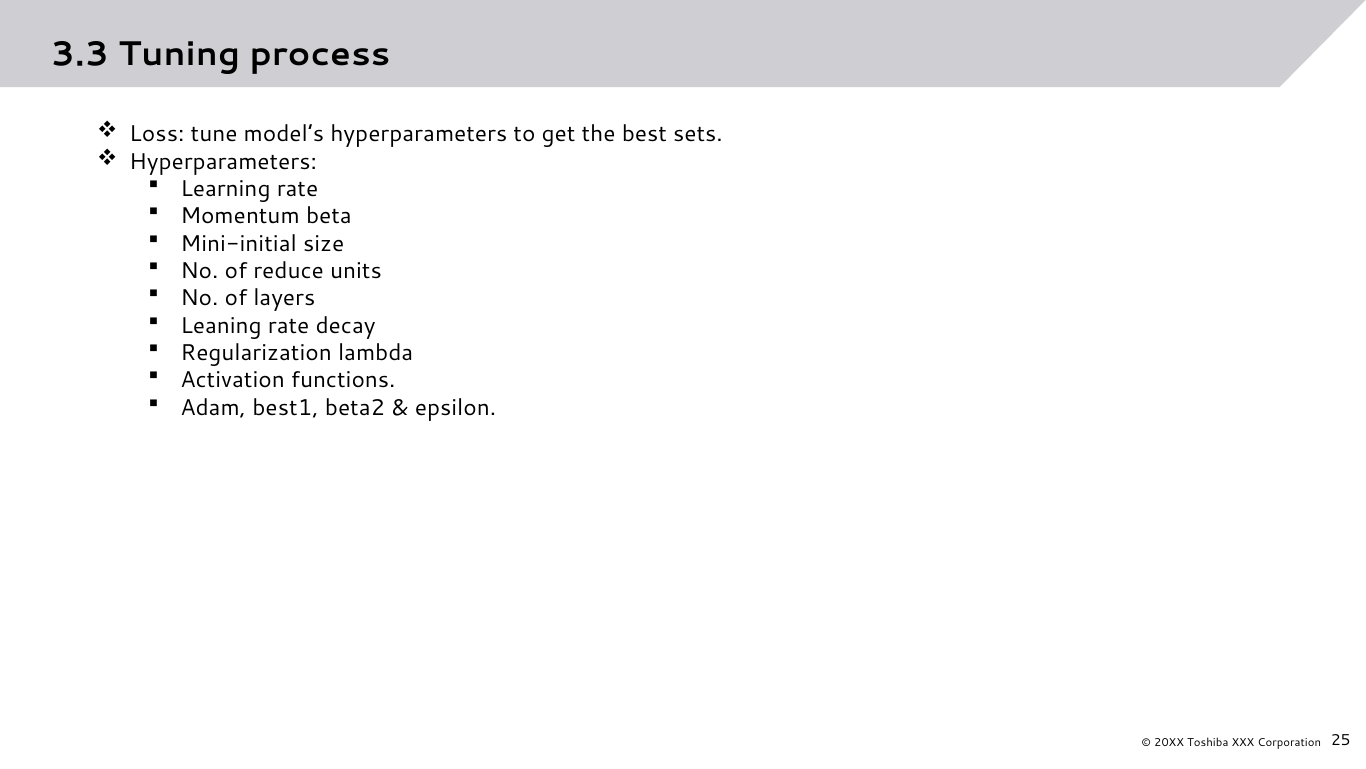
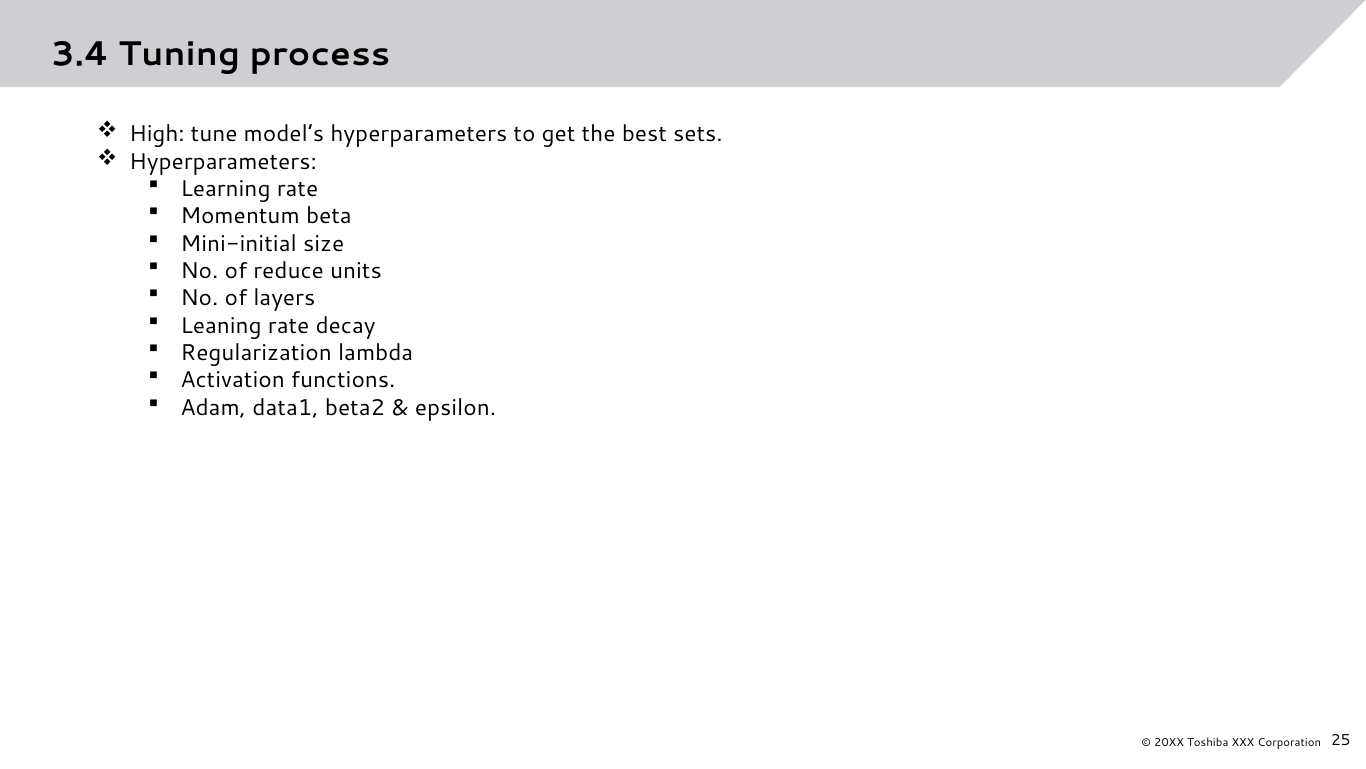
3.3: 3.3 -> 3.4
Loss: Loss -> High
best1: best1 -> data1
